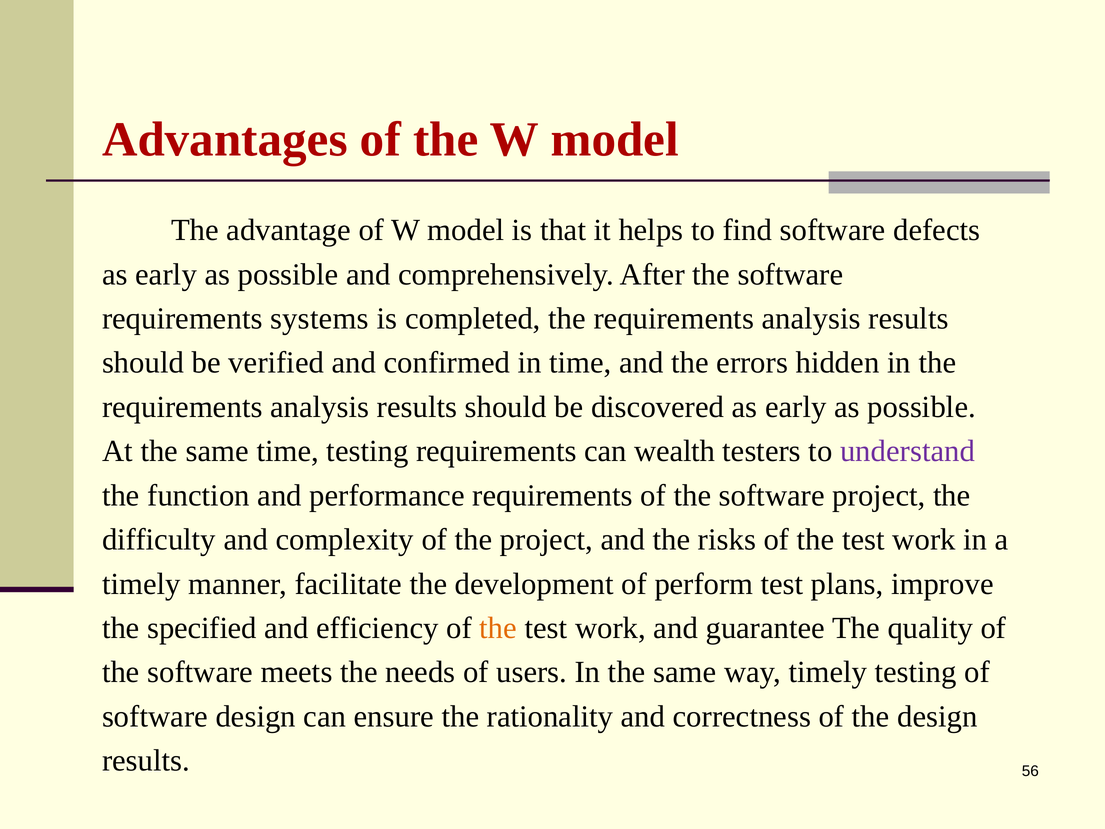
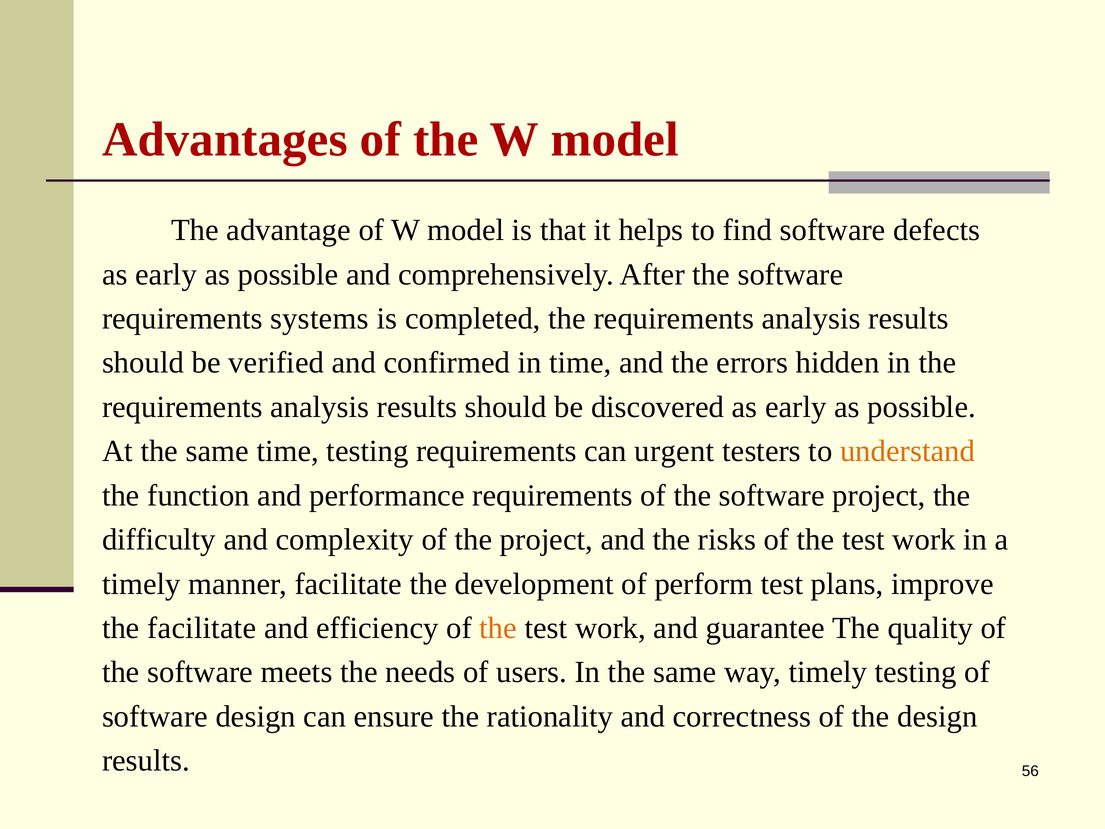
wealth: wealth -> urgent
understand colour: purple -> orange
the specified: specified -> facilitate
